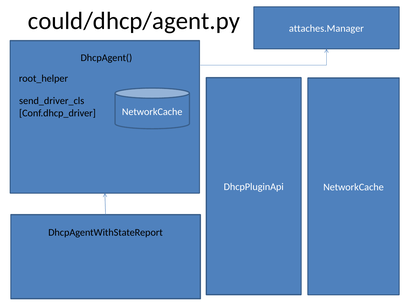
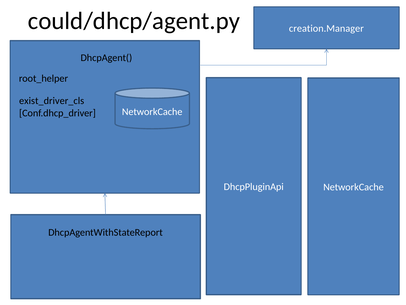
attaches.Manager: attaches.Manager -> creation.Manager
send_driver_cls: send_driver_cls -> exist_driver_cls
